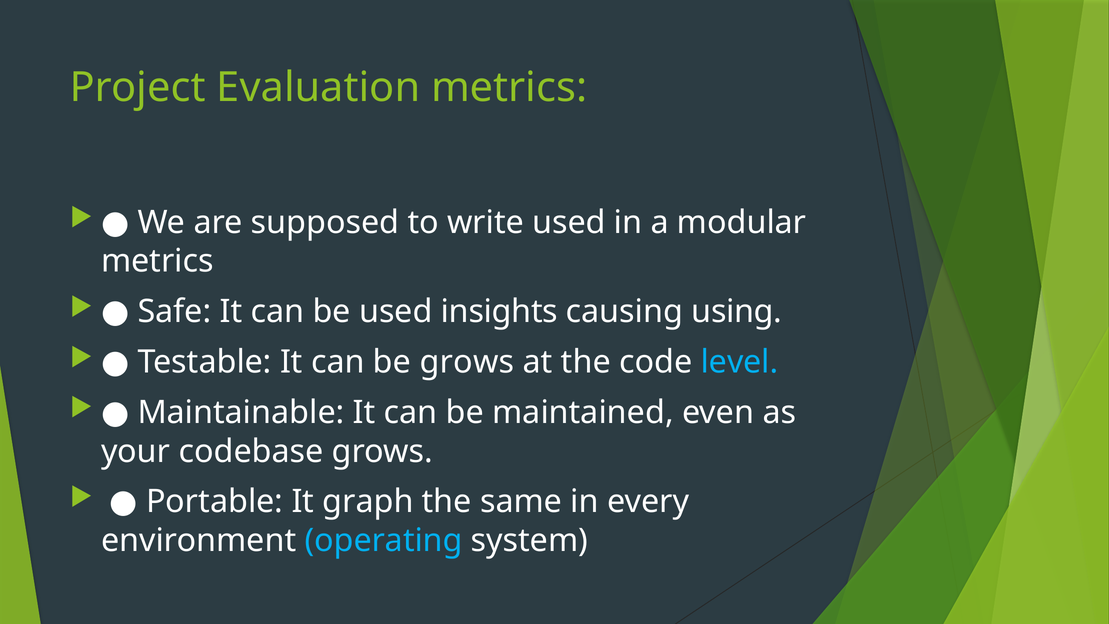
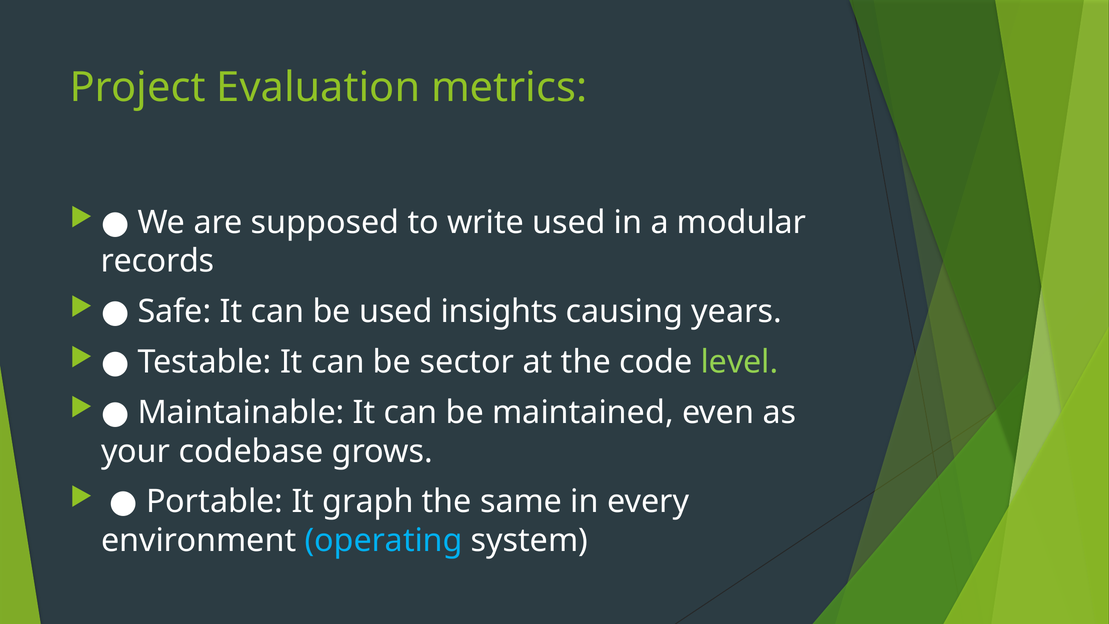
metrics at (157, 261): metrics -> records
using: using -> years
be grows: grows -> sector
level colour: light blue -> light green
